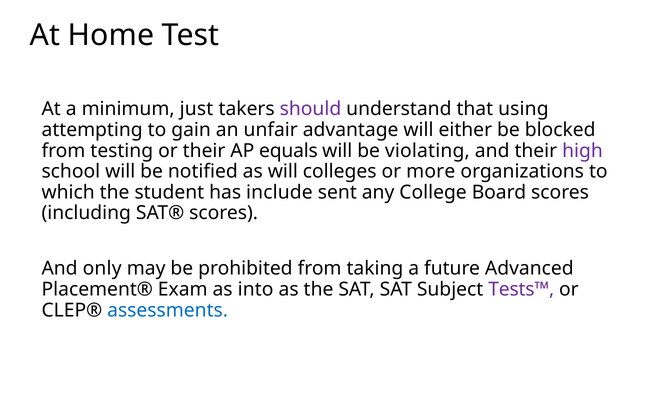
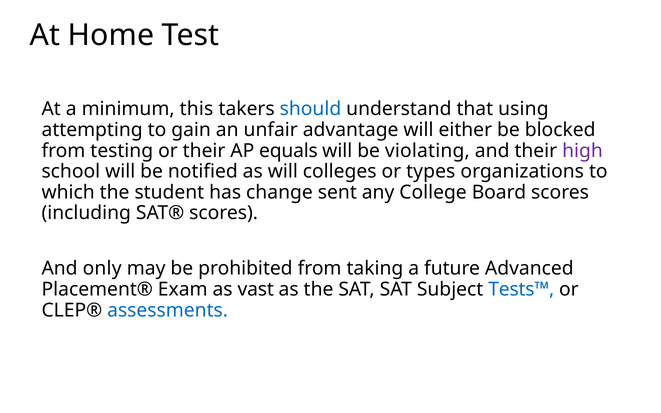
just: just -> this
should colour: purple -> blue
more: more -> types
include: include -> change
into: into -> vast
Tests™ colour: purple -> blue
